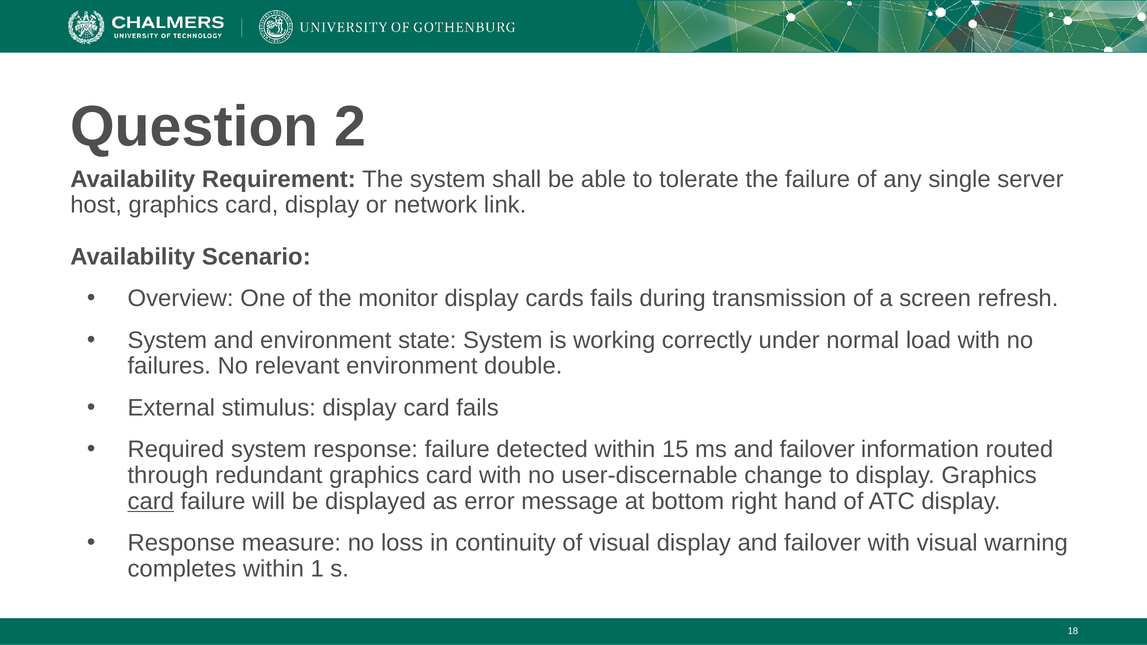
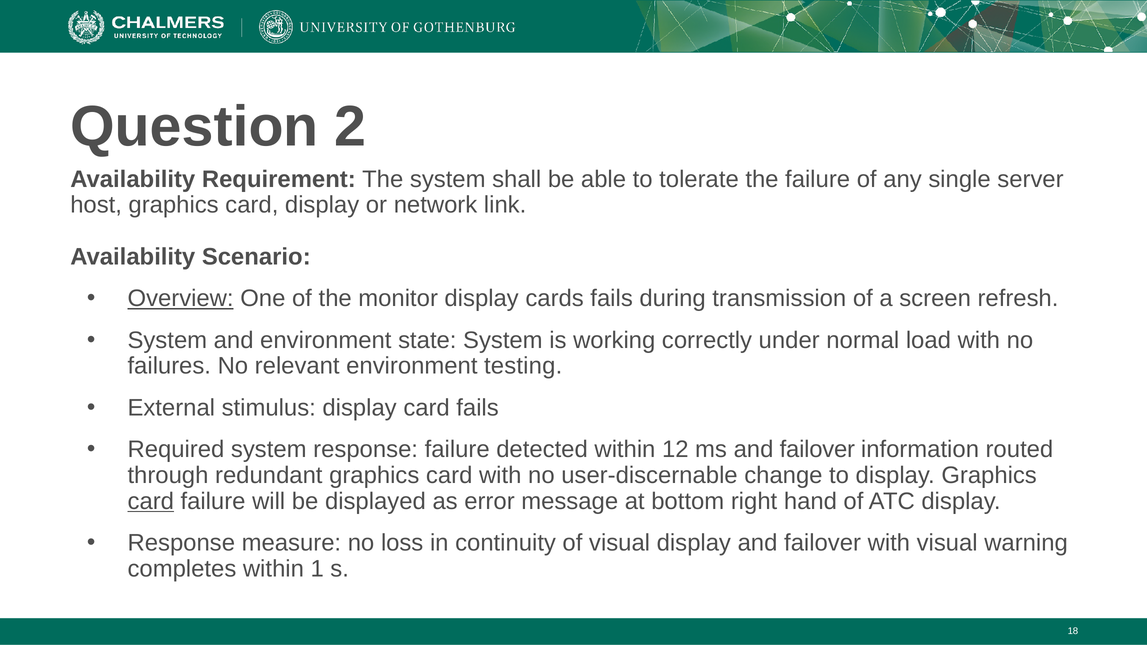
Overview underline: none -> present
double: double -> testing
15: 15 -> 12
